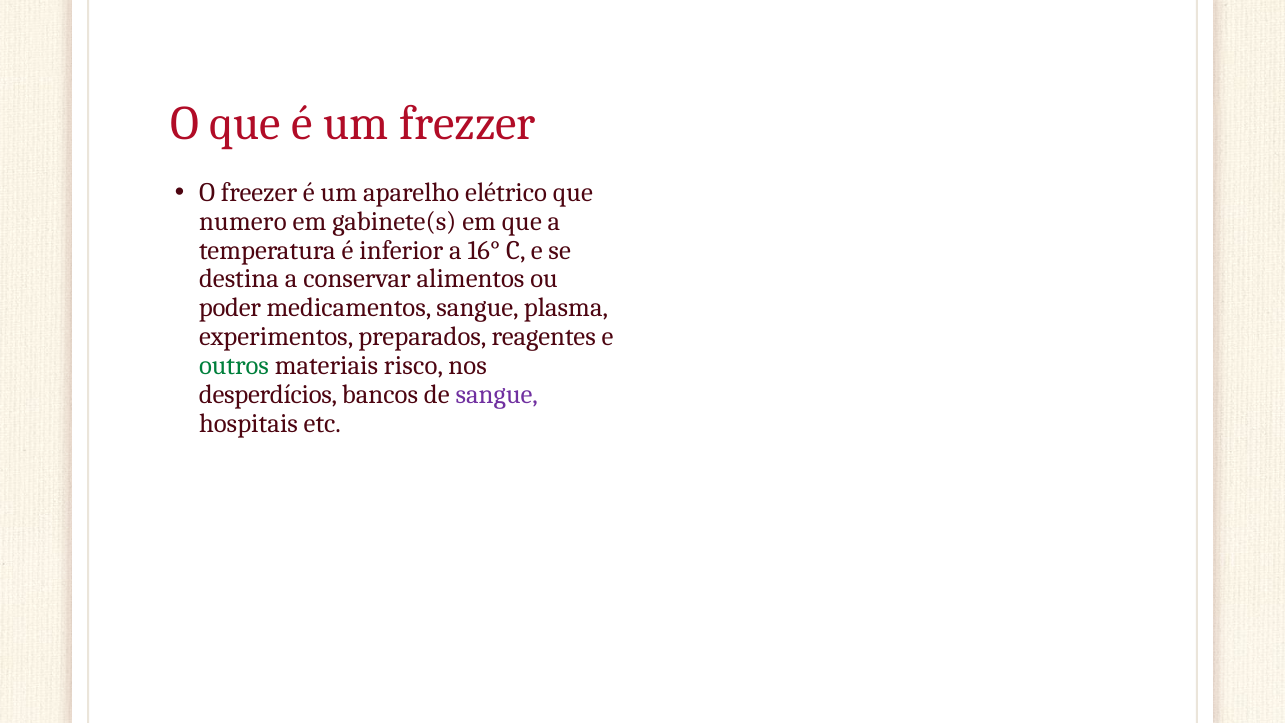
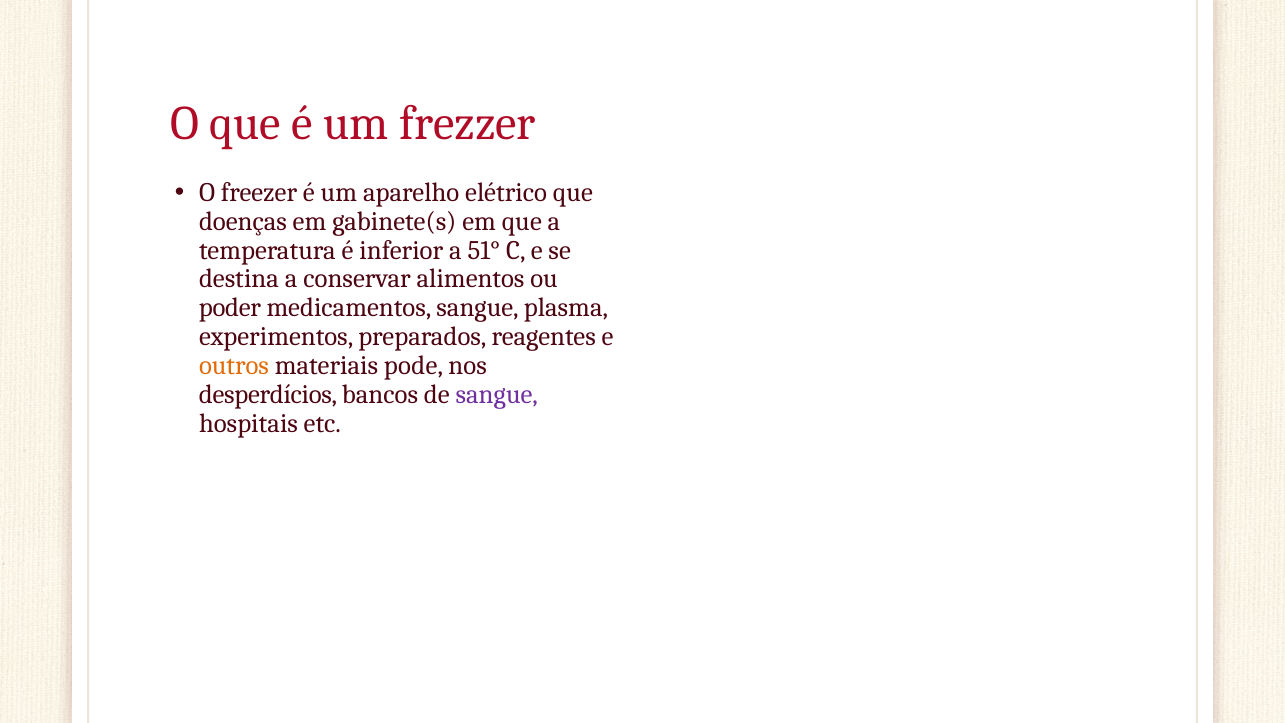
numero: numero -> doenças
16°: 16° -> 51°
outros colour: green -> orange
risco: risco -> pode
